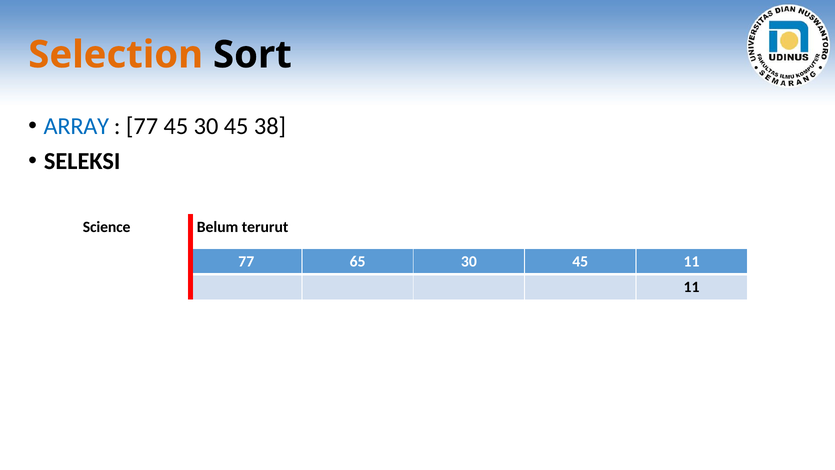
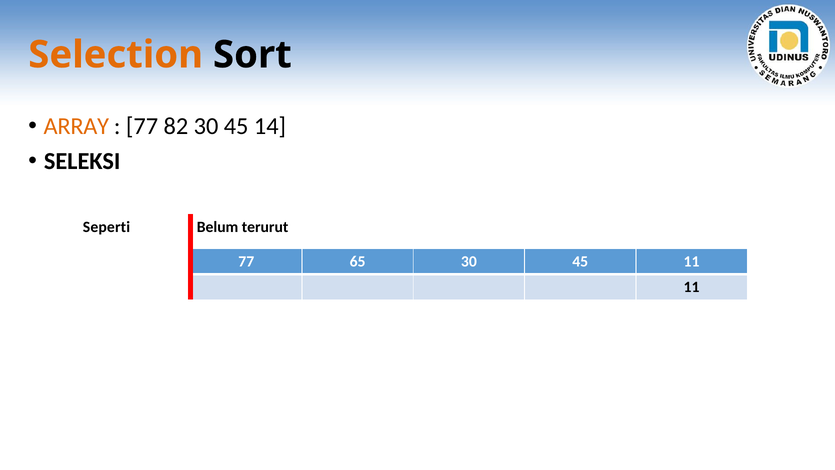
ARRAY colour: blue -> orange
77 45: 45 -> 82
38: 38 -> 14
Science: Science -> Seperti
